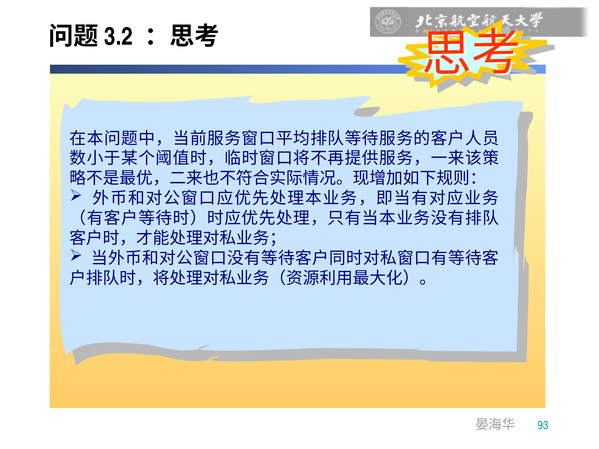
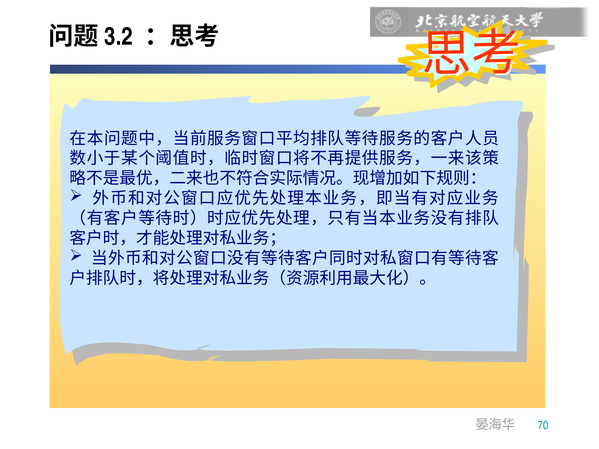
93: 93 -> 70
